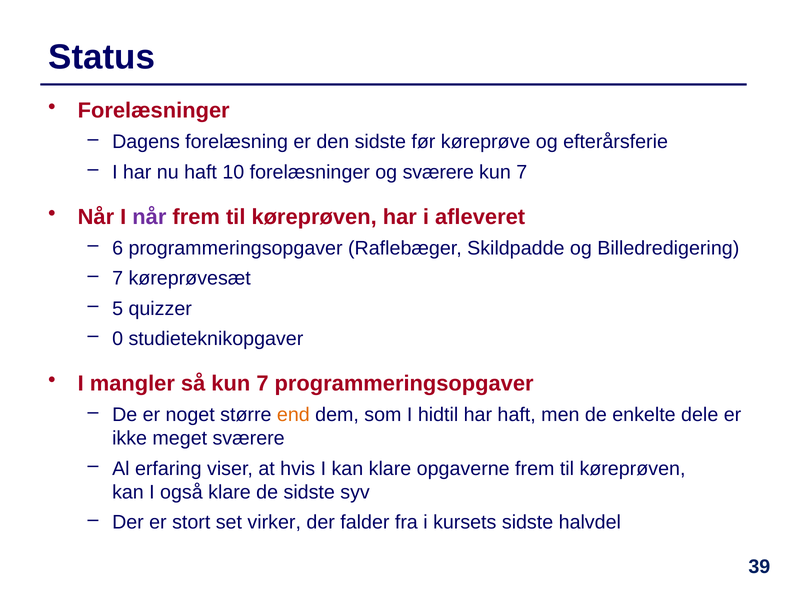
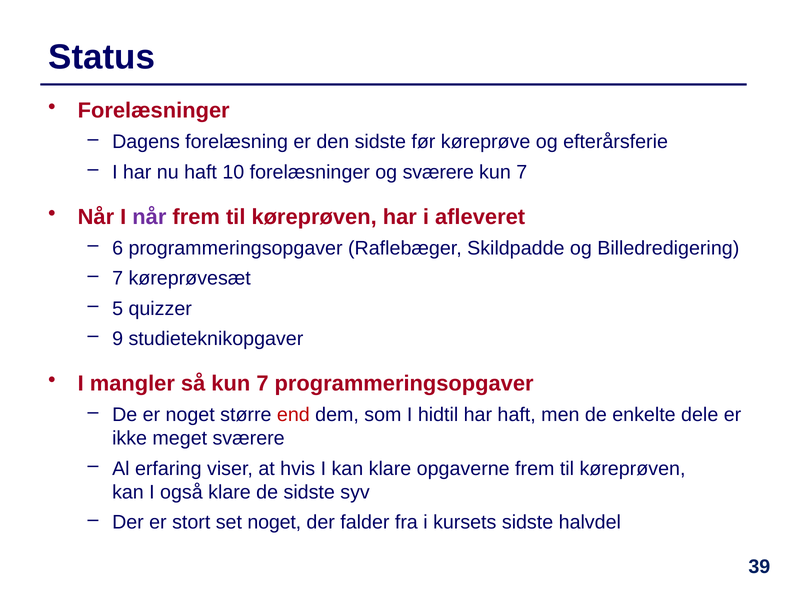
0: 0 -> 9
end colour: orange -> red
set virker: virker -> noget
